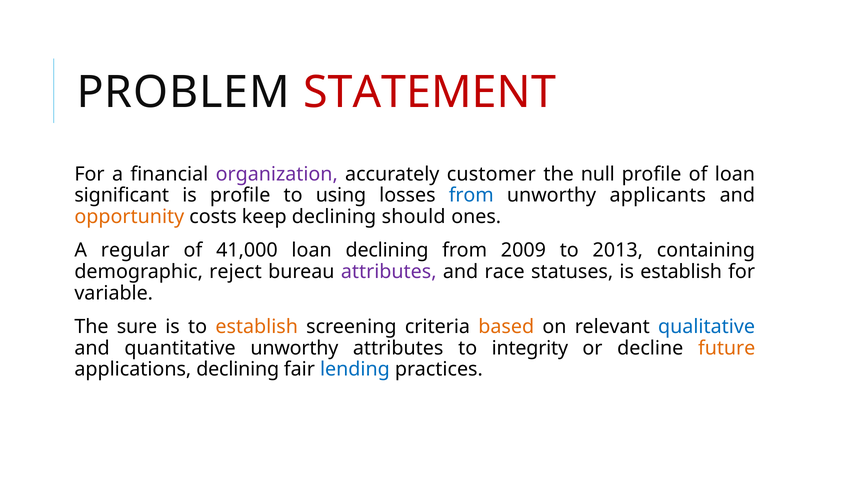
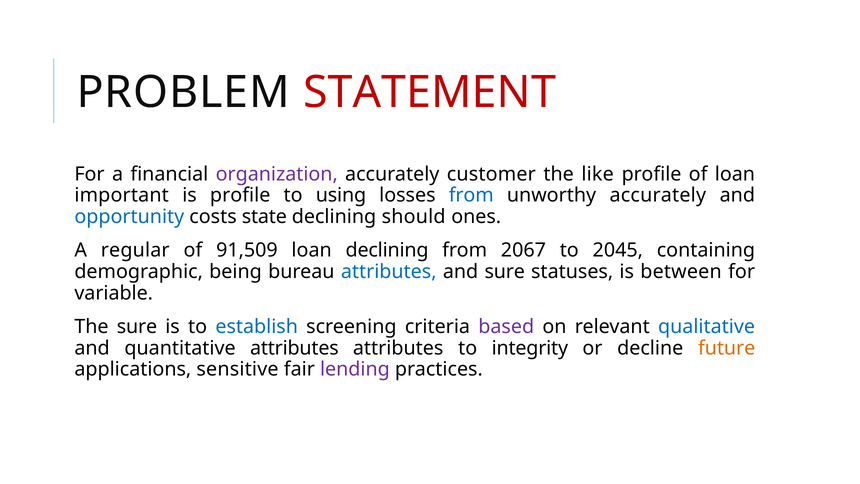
null: null -> like
significant: significant -> important
unworthy applicants: applicants -> accurately
opportunity colour: orange -> blue
keep: keep -> state
41,000: 41,000 -> 91,509
2009: 2009 -> 2067
2013: 2013 -> 2045
reject: reject -> being
attributes at (389, 272) colour: purple -> blue
and race: race -> sure
is establish: establish -> between
establish at (257, 327) colour: orange -> blue
based colour: orange -> purple
quantitative unworthy: unworthy -> attributes
applications declining: declining -> sensitive
lending colour: blue -> purple
